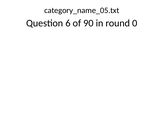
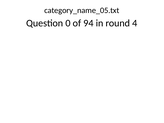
6: 6 -> 0
90: 90 -> 94
0: 0 -> 4
